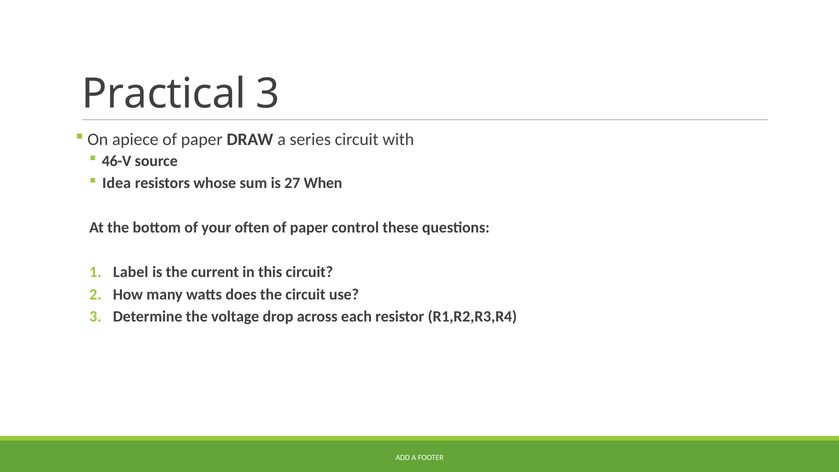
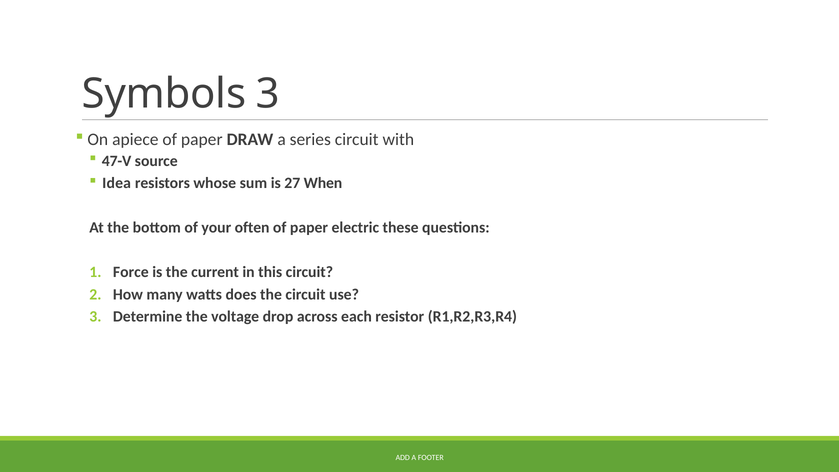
Practical: Practical -> Symbols
46-V: 46-V -> 47-V
control: control -> electric
Label: Label -> Force
